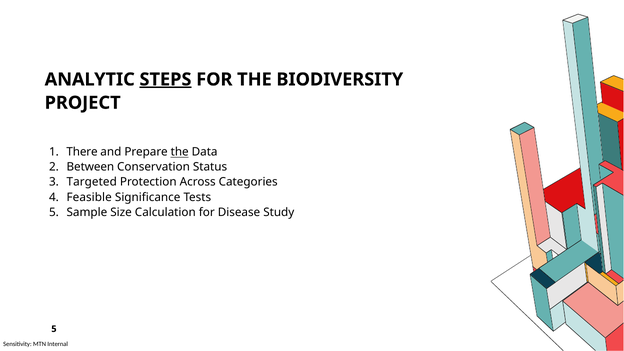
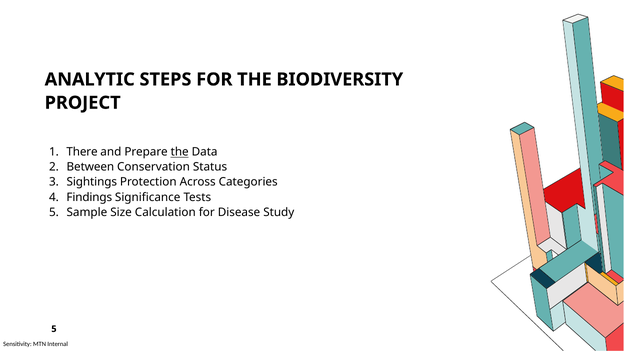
STEPS underline: present -> none
Targeted: Targeted -> Sightings
Feasible: Feasible -> Findings
